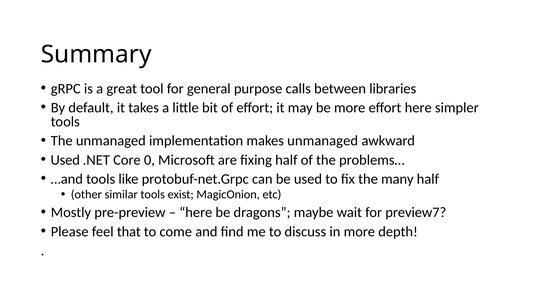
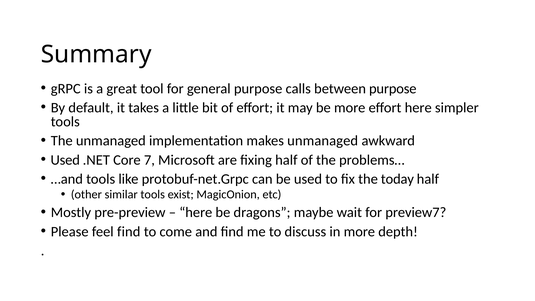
between libraries: libraries -> purpose
0: 0 -> 7
many: many -> today
feel that: that -> find
